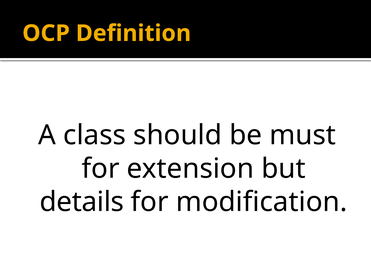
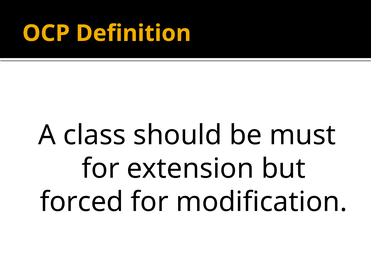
details: details -> forced
